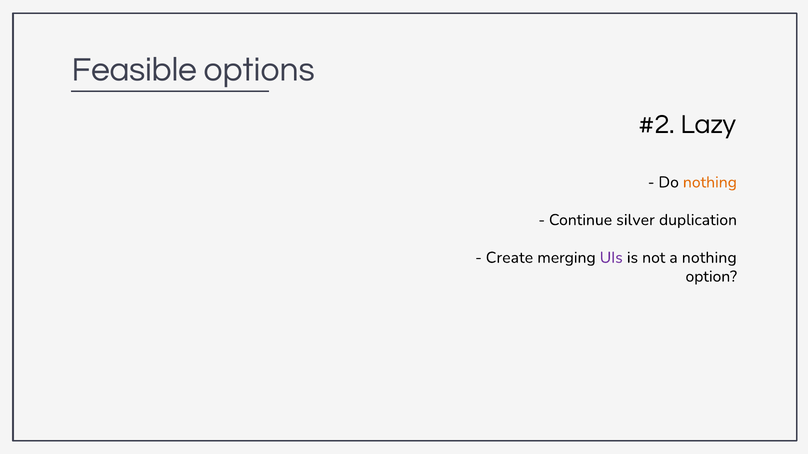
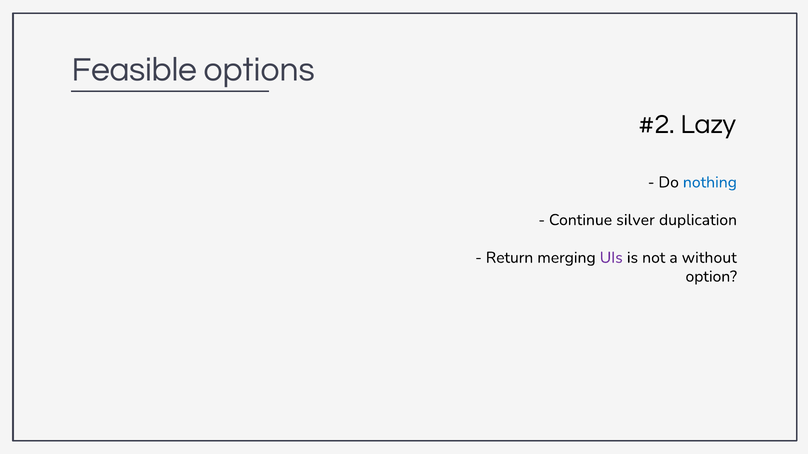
nothing at (710, 182) colour: orange -> blue
Create: Create -> Return
a nothing: nothing -> without
